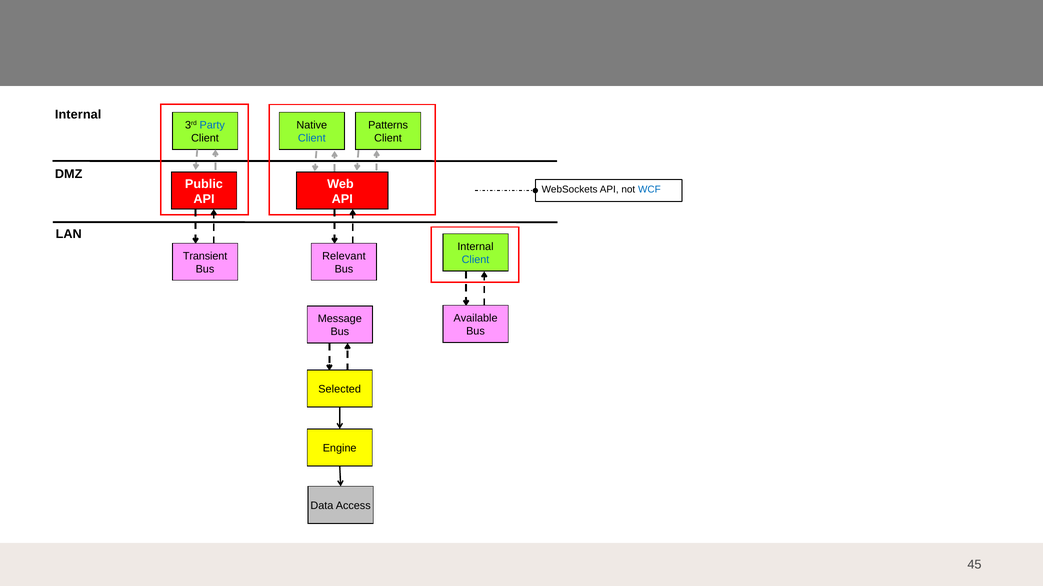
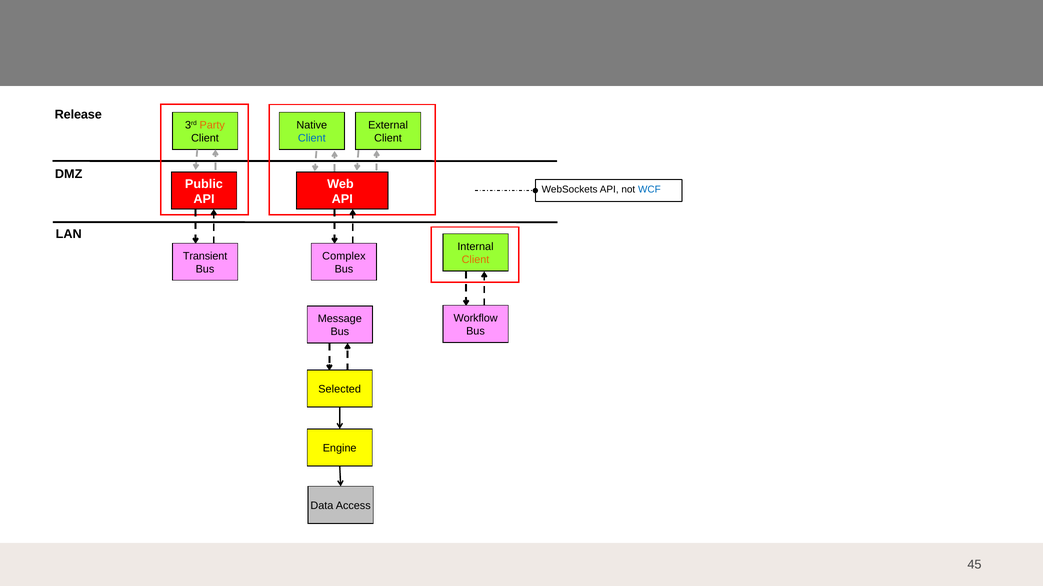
Internal at (78, 115): Internal -> Release
Party colour: blue -> orange
Patterns: Patterns -> External
Relevant: Relevant -> Complex
Client at (476, 260) colour: blue -> orange
Available: Available -> Workflow
